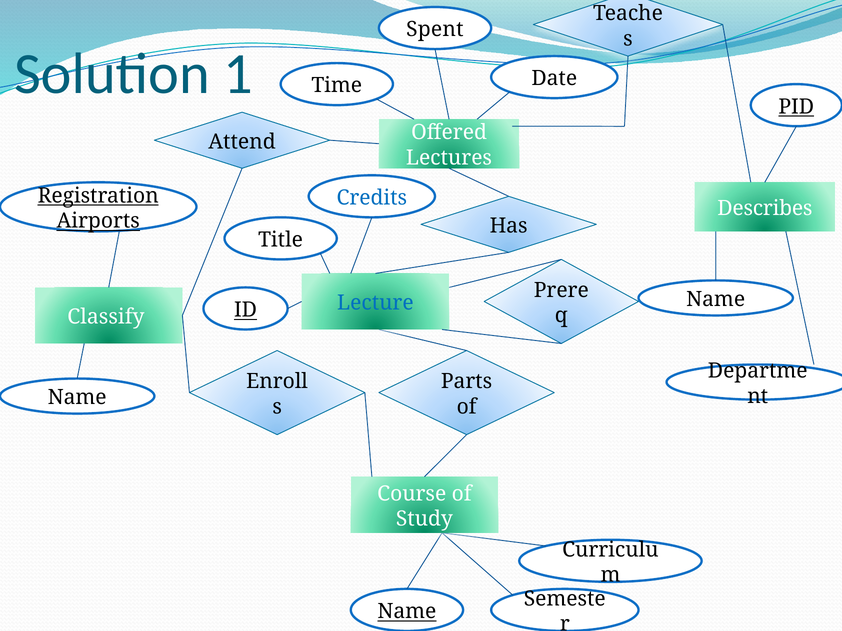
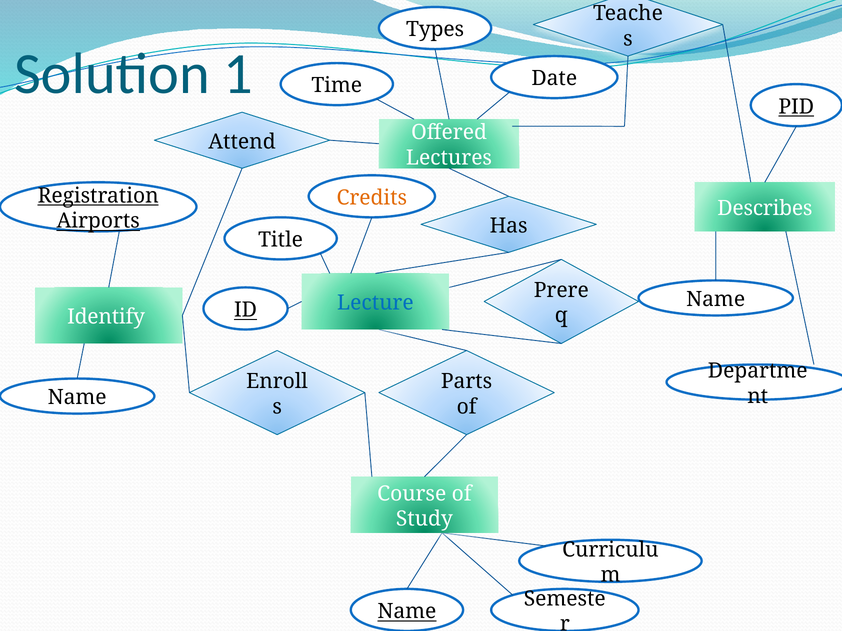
Spent: Spent -> Types
Credits colour: blue -> orange
Classify: Classify -> Identify
